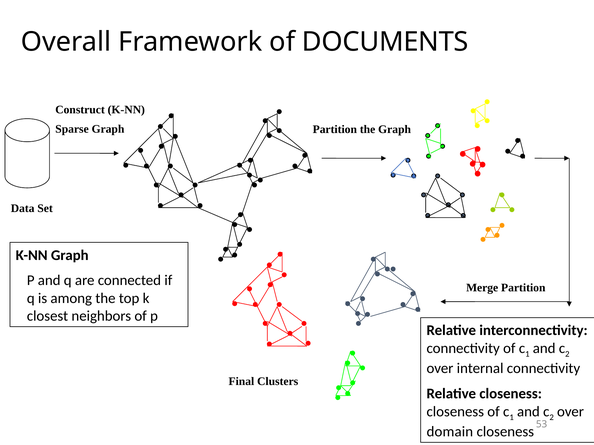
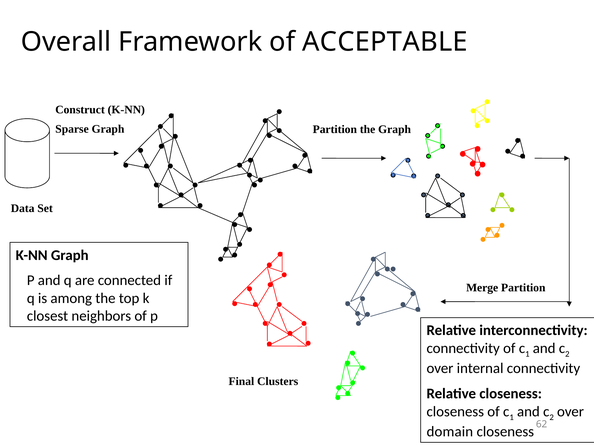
DOCUMENTS: DOCUMENTS -> ACCEPTABLE
53: 53 -> 62
